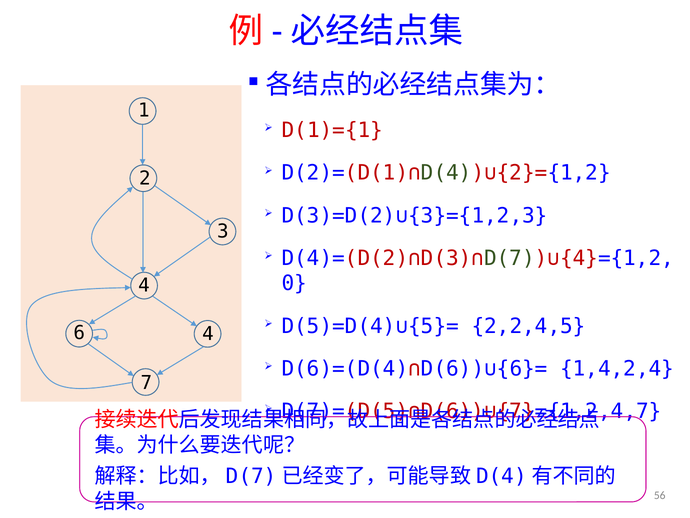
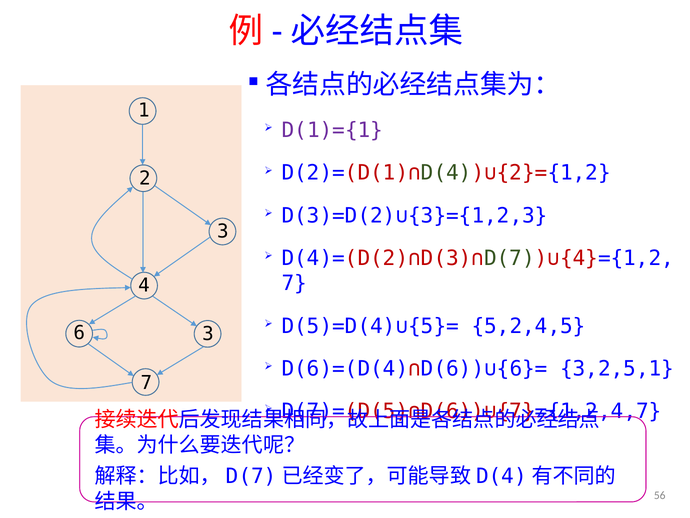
D(1)={1 colour: red -> purple
0 at (294, 283): 0 -> 7
2,2,4,5: 2,2,4,5 -> 5,2,4,5
6 4: 4 -> 3
1,4,2,4: 1,4,2,4 -> 3,2,5,1
